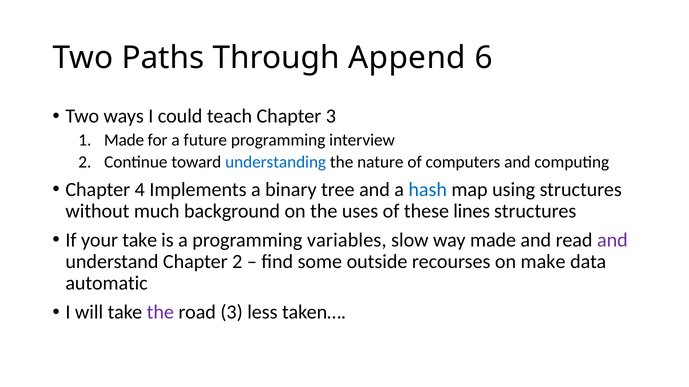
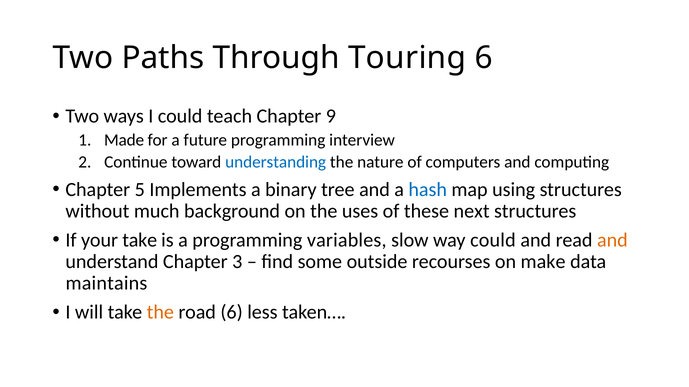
Append: Append -> Touring
Chapter 3: 3 -> 9
4: 4 -> 5
lines: lines -> next
way made: made -> could
and at (612, 240) colour: purple -> orange
Chapter 2: 2 -> 3
automatic: automatic -> maintains
the at (160, 313) colour: purple -> orange
road 3: 3 -> 6
